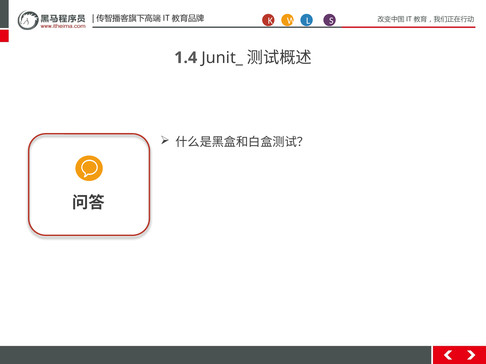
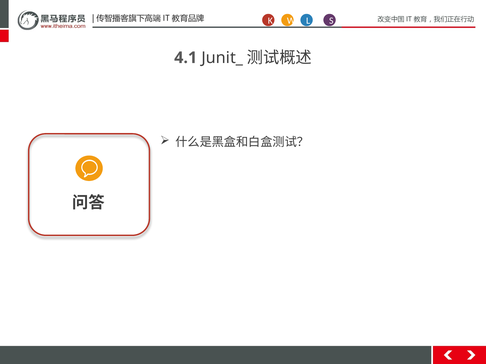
1.4: 1.4 -> 4.1
